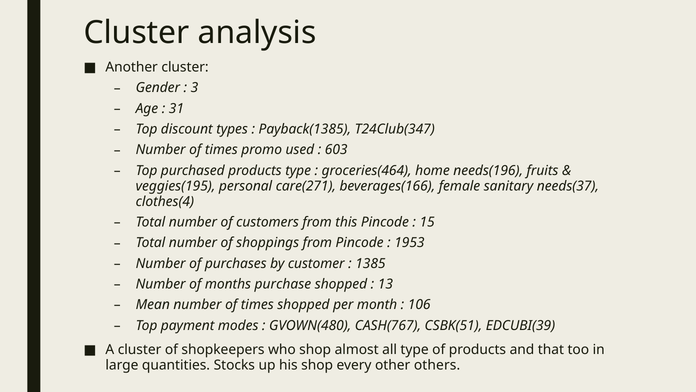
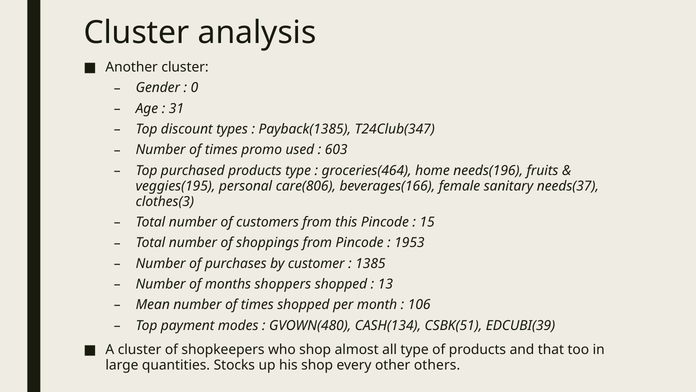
3: 3 -> 0
care(271: care(271 -> care(806
clothes(4: clothes(4 -> clothes(3
purchase: purchase -> shoppers
CASH(767: CASH(767 -> CASH(134
